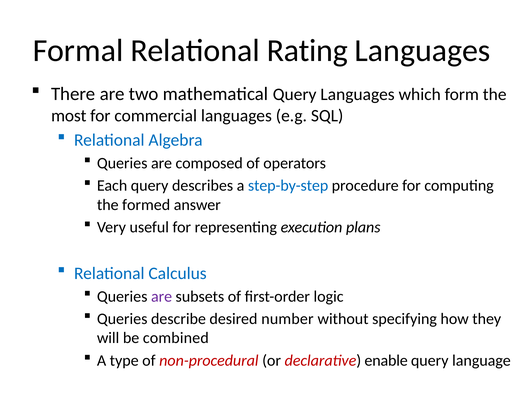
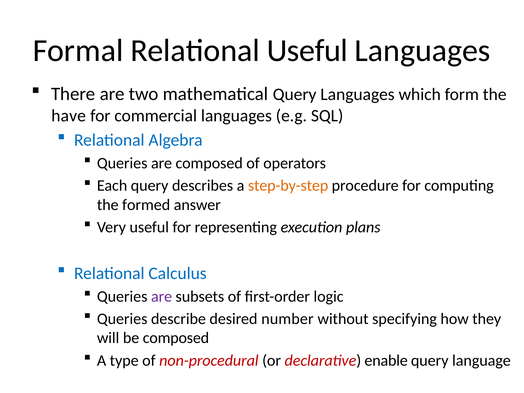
Relational Rating: Rating -> Useful
most: most -> have
step-by-step colour: blue -> orange
be combined: combined -> composed
